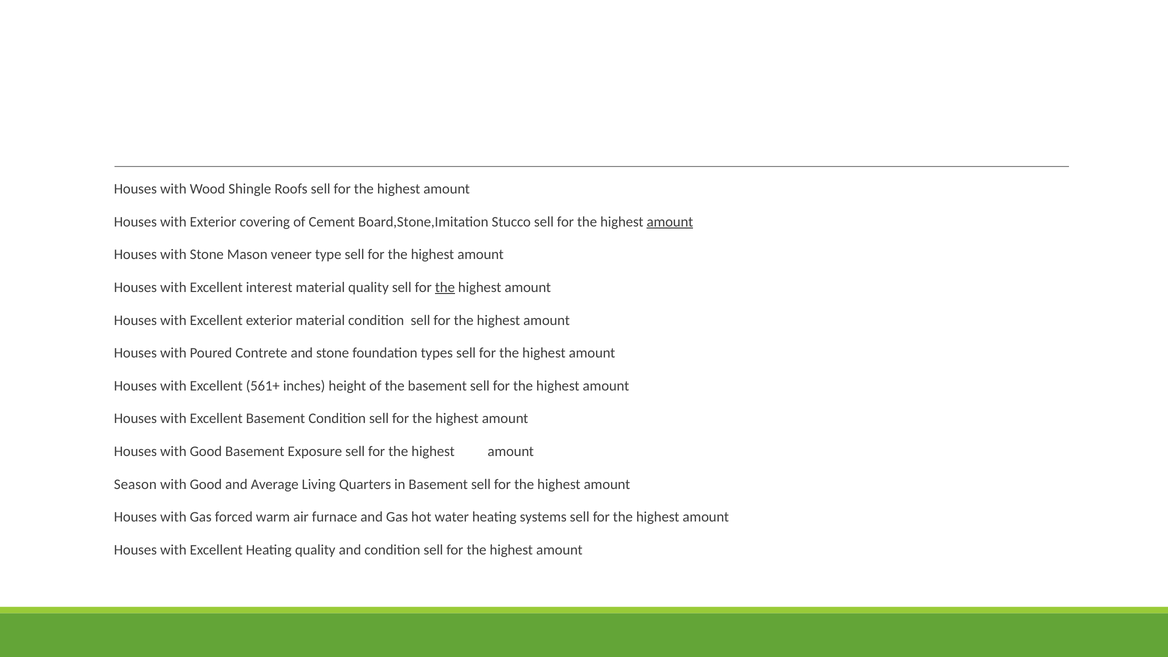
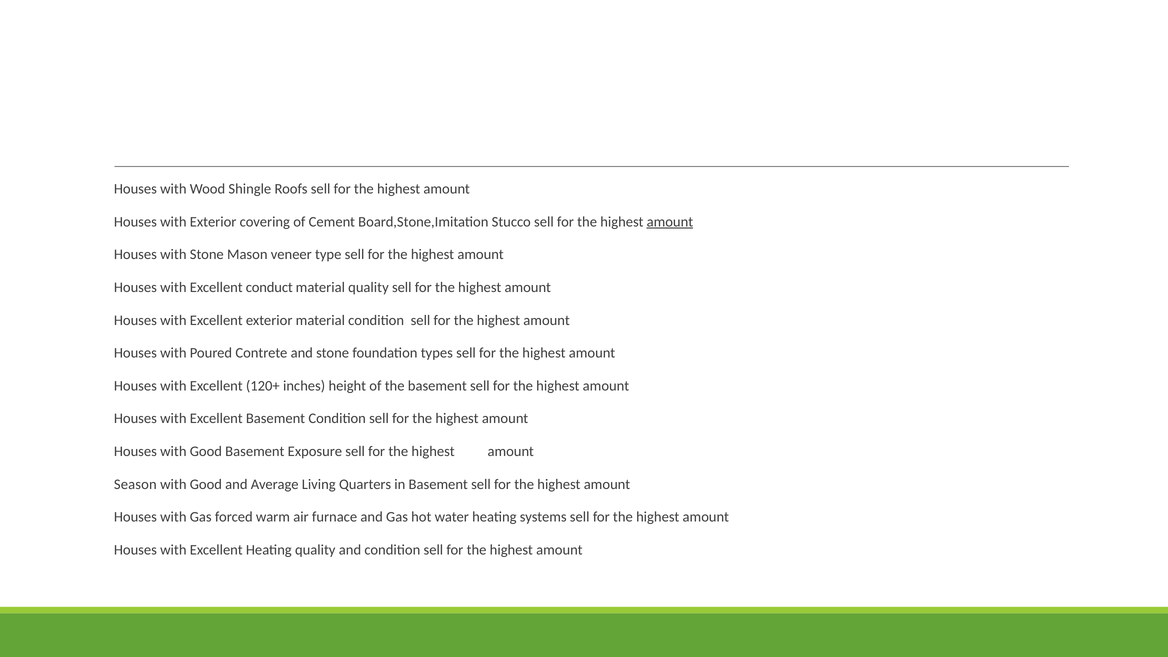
interest: interest -> conduct
the at (445, 287) underline: present -> none
561+: 561+ -> 120+
